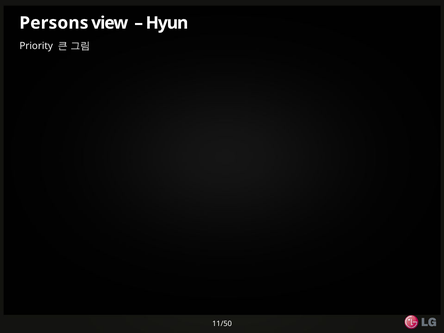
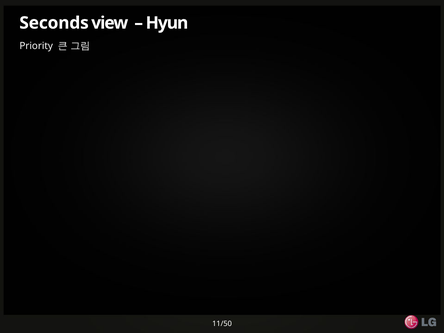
Persons: Persons -> Seconds
